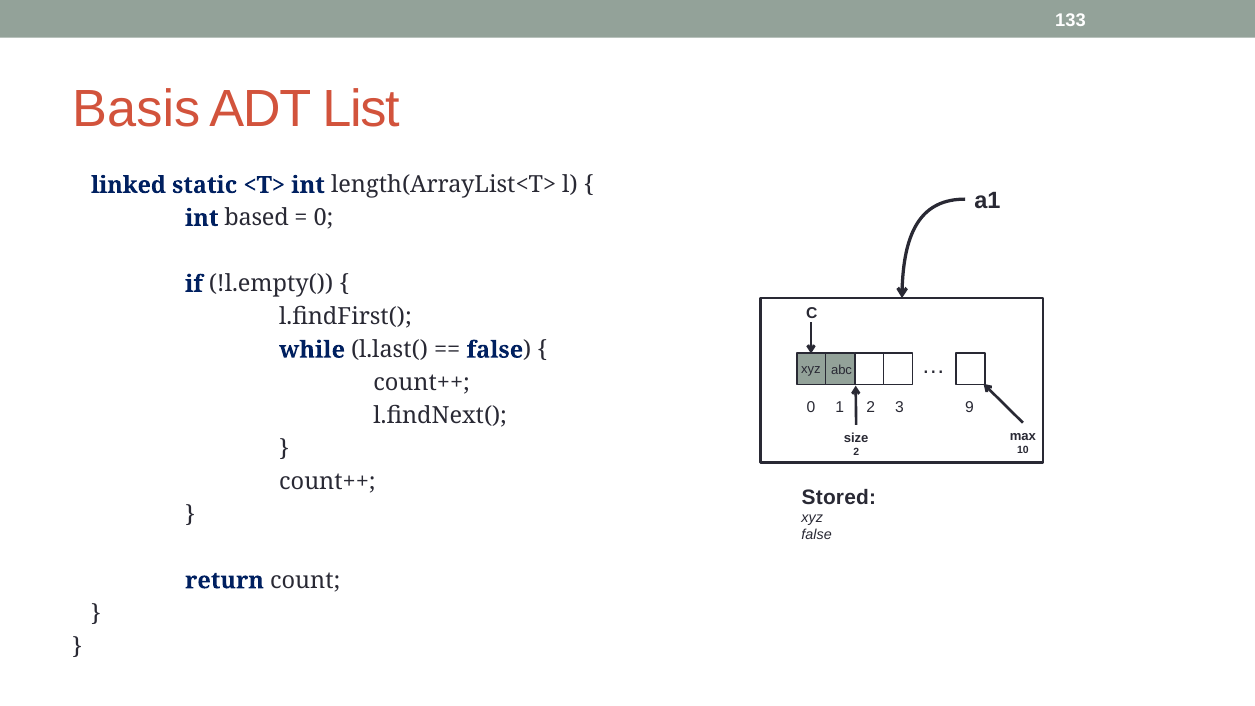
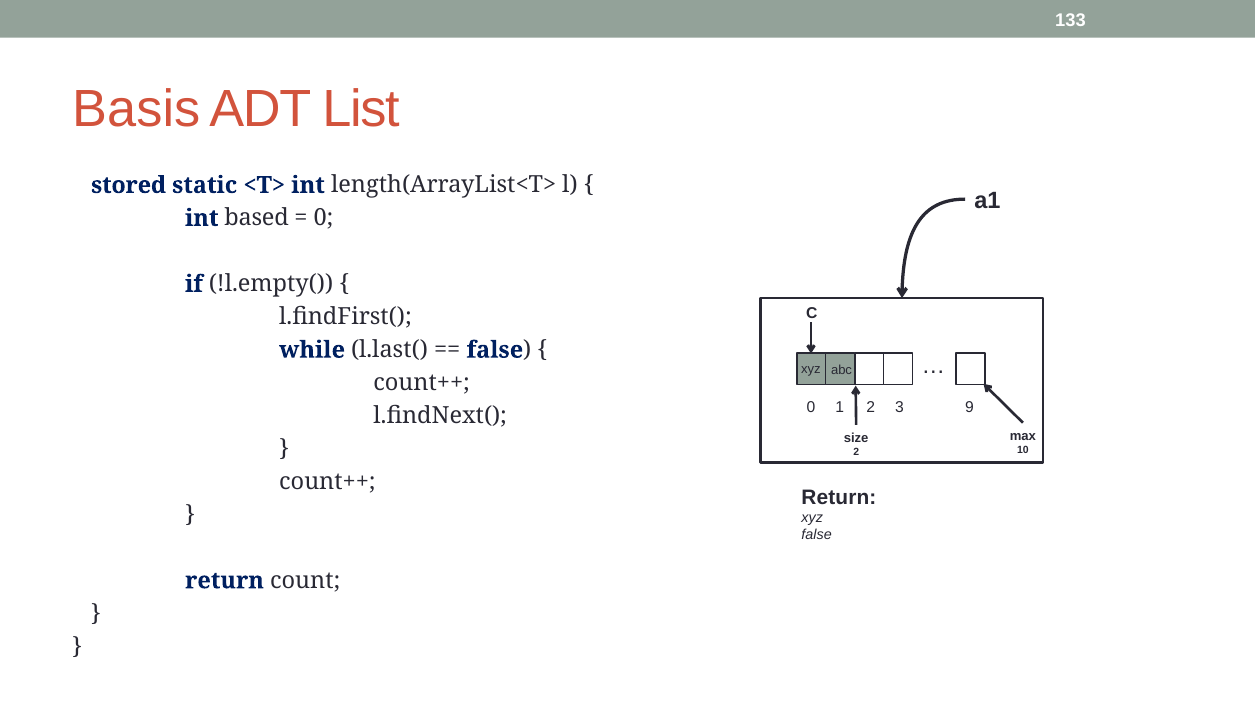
linked: linked -> stored
Stored at (839, 497): Stored -> Return
